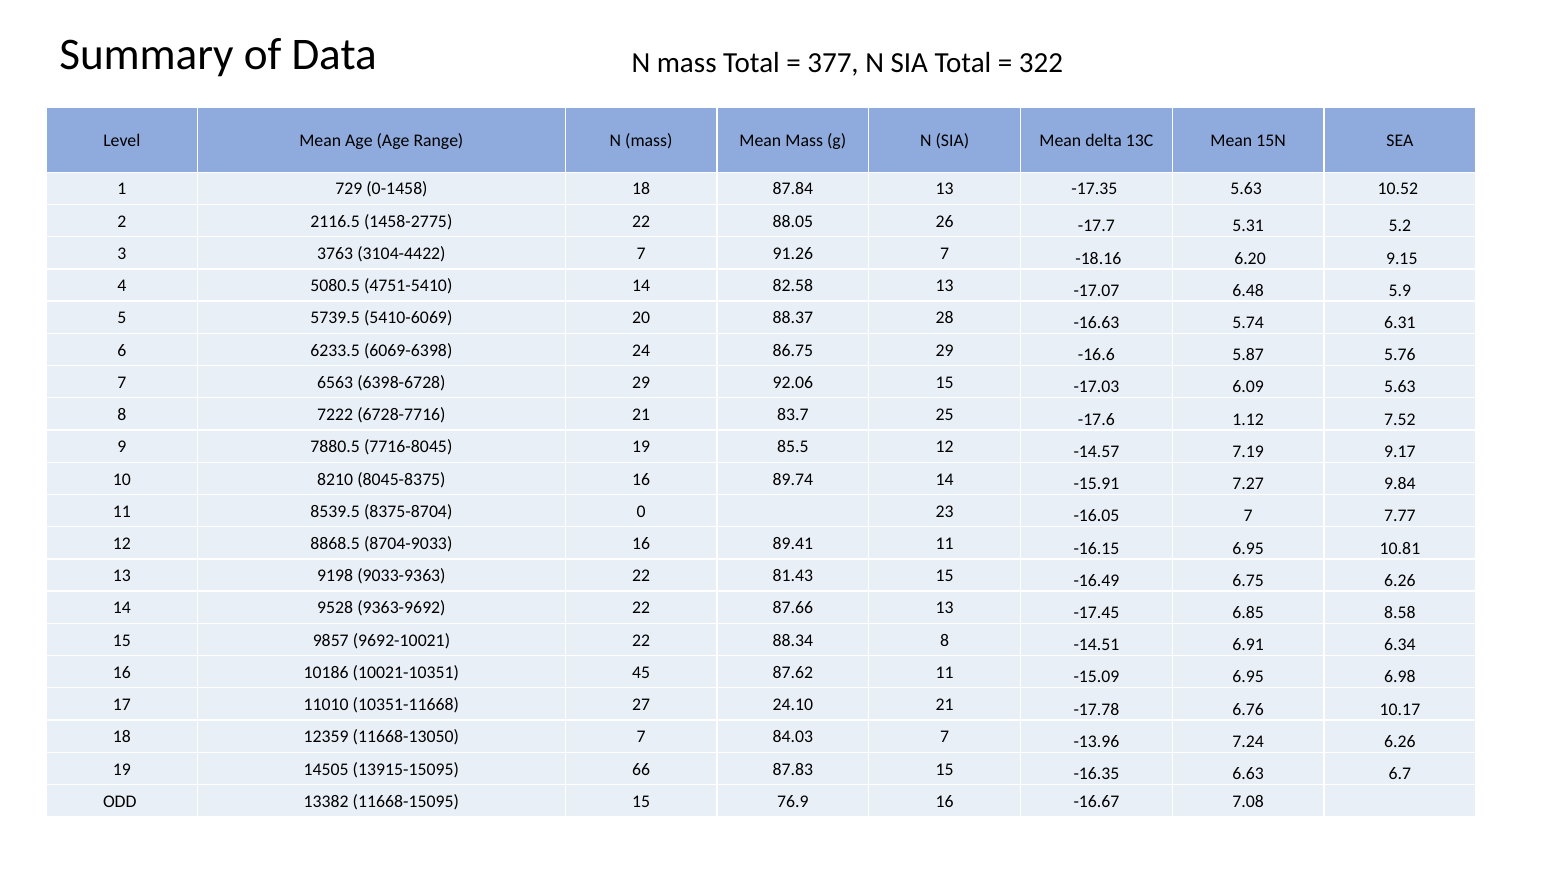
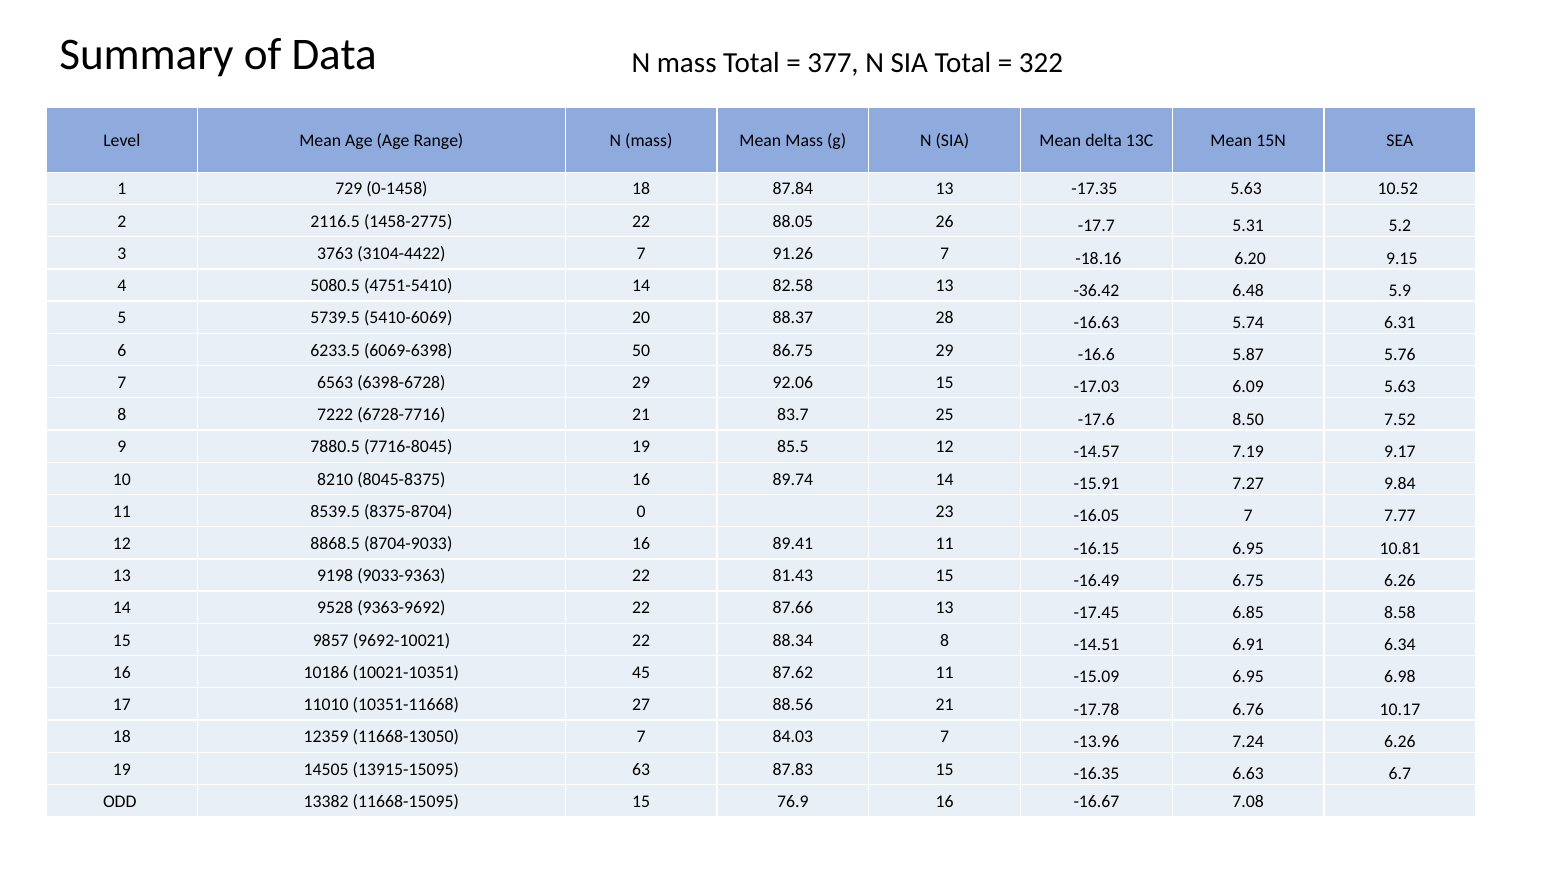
-17.07: -17.07 -> -36.42
24: 24 -> 50
1.12: 1.12 -> 8.50
24.10: 24.10 -> 88.56
66: 66 -> 63
